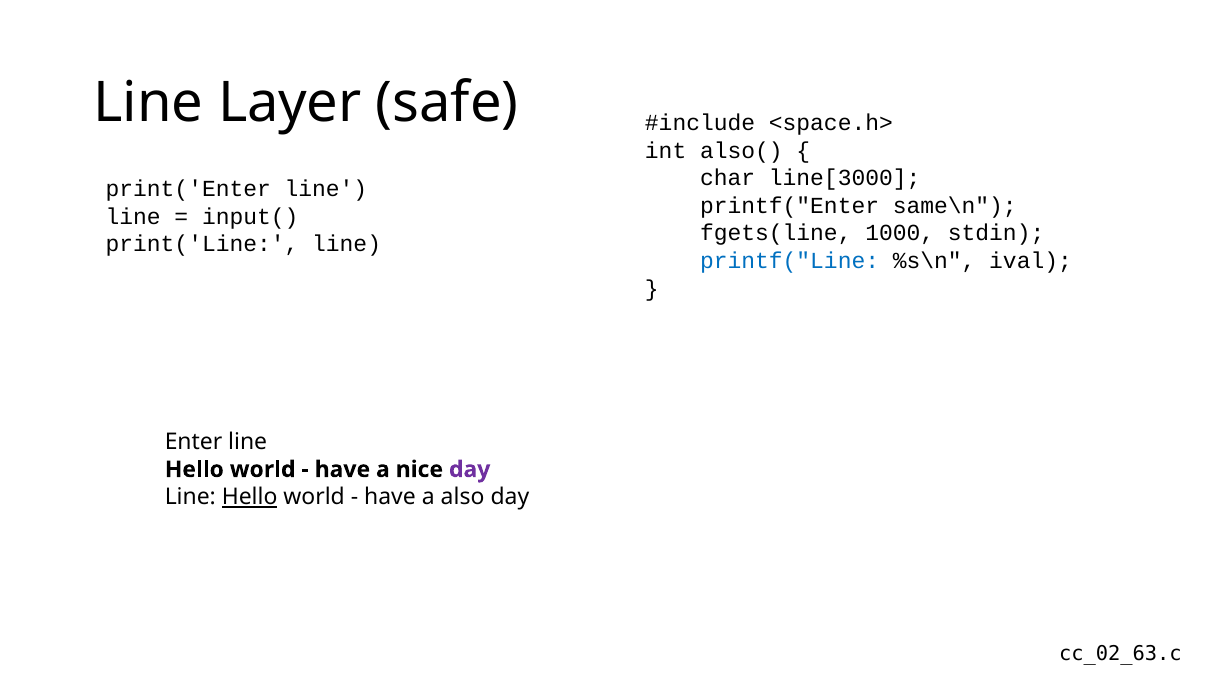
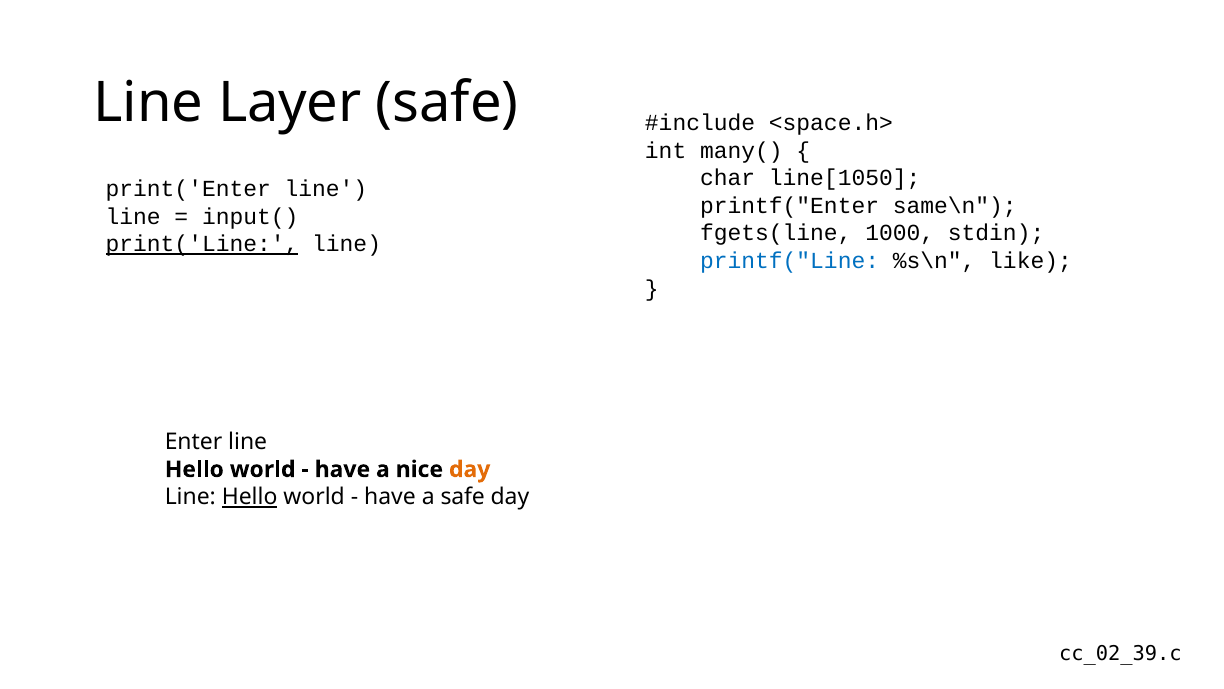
also(: also( -> many(
line[3000: line[3000 -> line[1050
print('Line underline: none -> present
ival: ival -> like
day at (470, 469) colour: purple -> orange
a also: also -> safe
cc_02_63.c: cc_02_63.c -> cc_02_39.c
